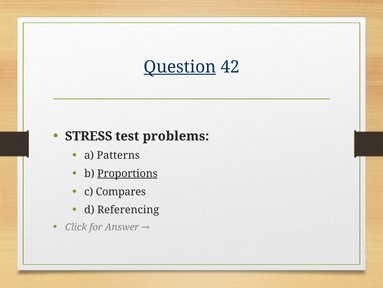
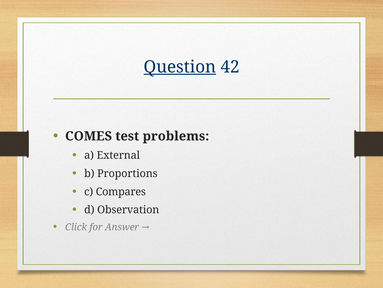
STRESS: STRESS -> COMES
Patterns: Patterns -> External
Proportions underline: present -> none
Referencing: Referencing -> Observation
